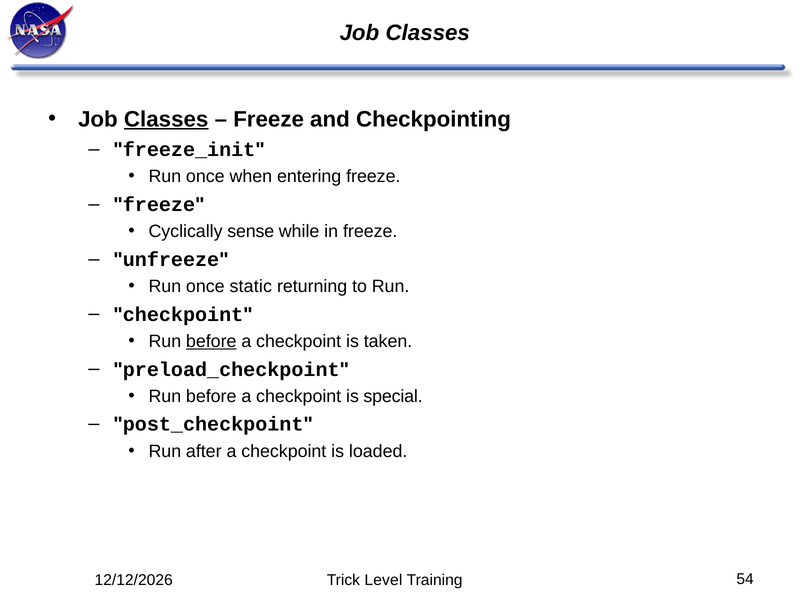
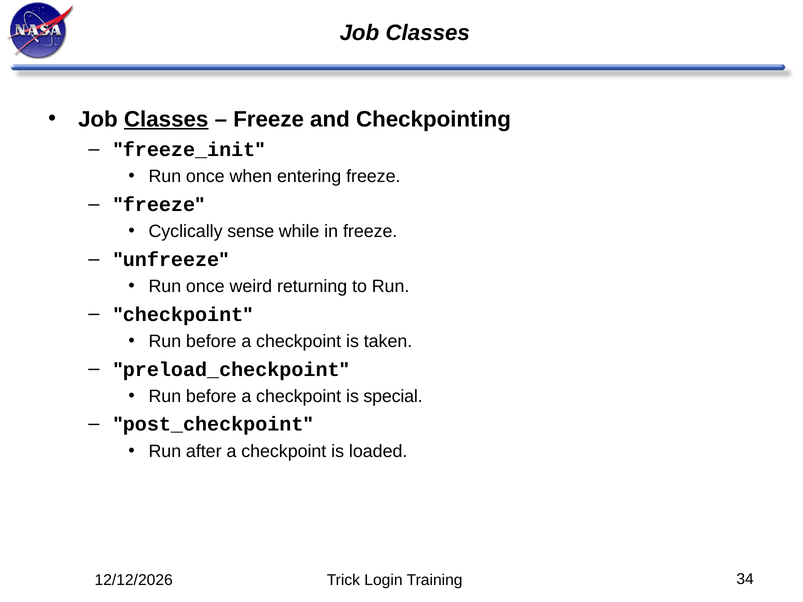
static: static -> weird
before at (211, 342) underline: present -> none
Level: Level -> Login
54: 54 -> 34
